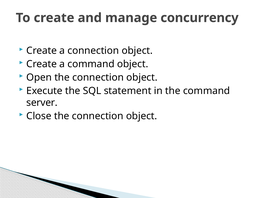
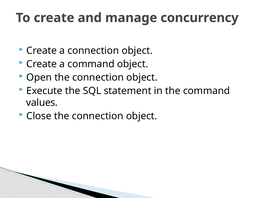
server: server -> values
